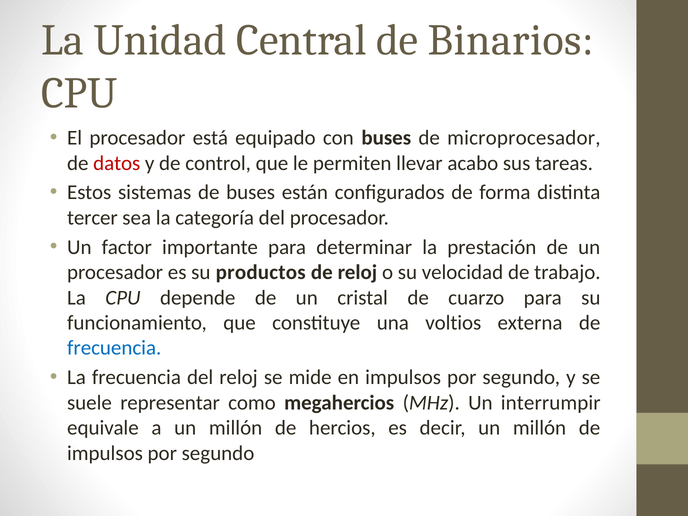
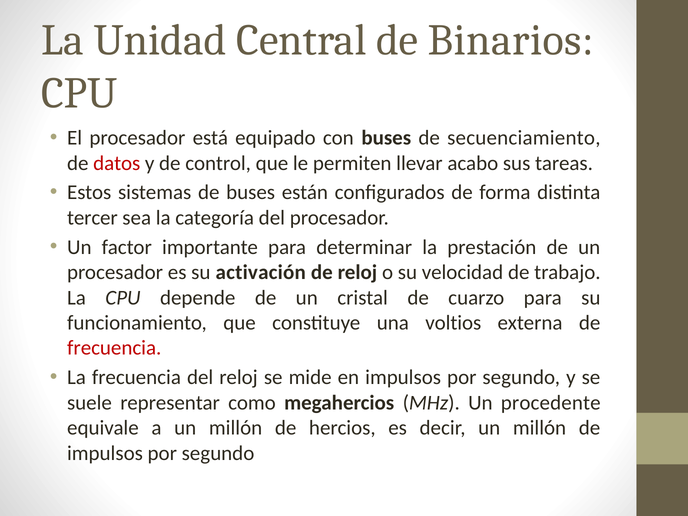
microprocesador: microprocesador -> secuenciamiento
productos: productos -> activación
frecuencia at (114, 348) colour: blue -> red
interrumpir: interrumpir -> procedente
